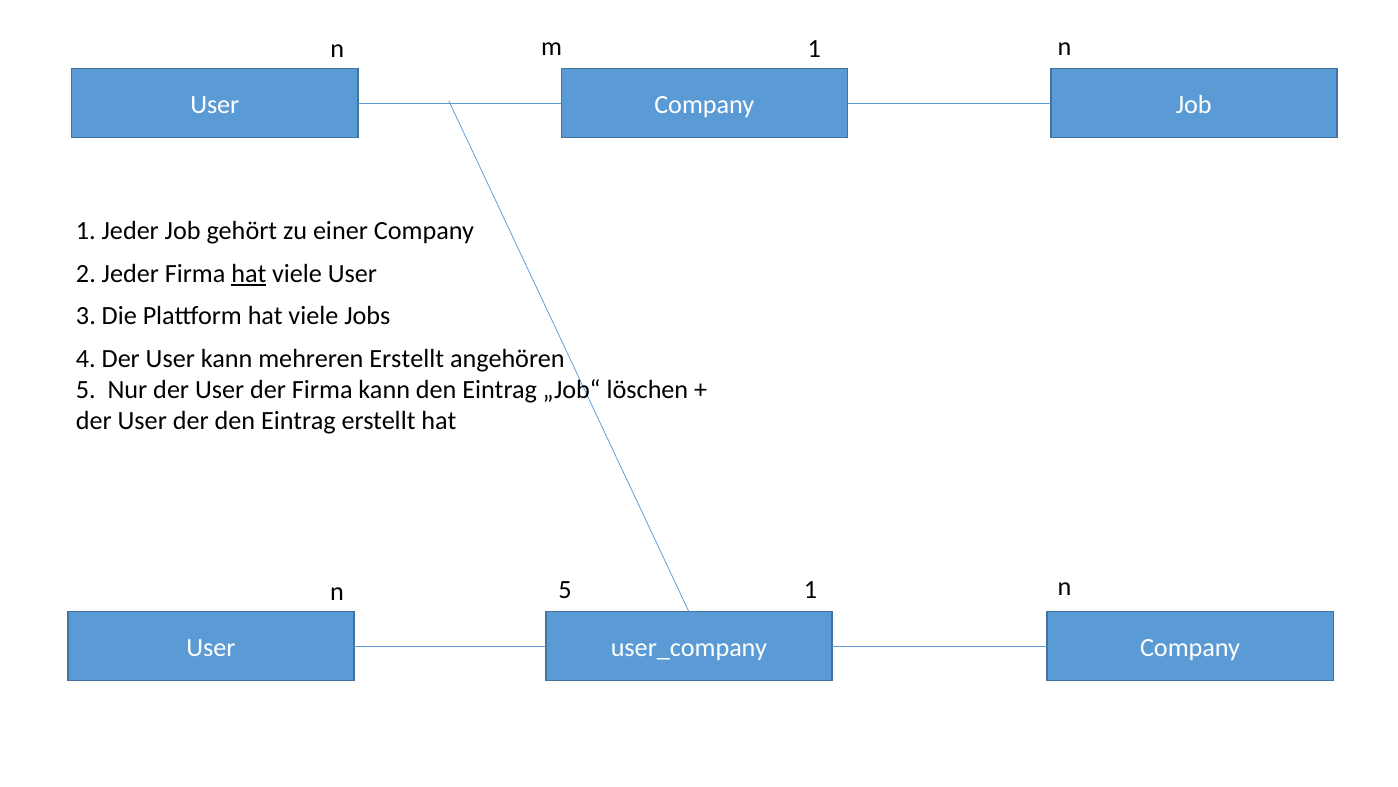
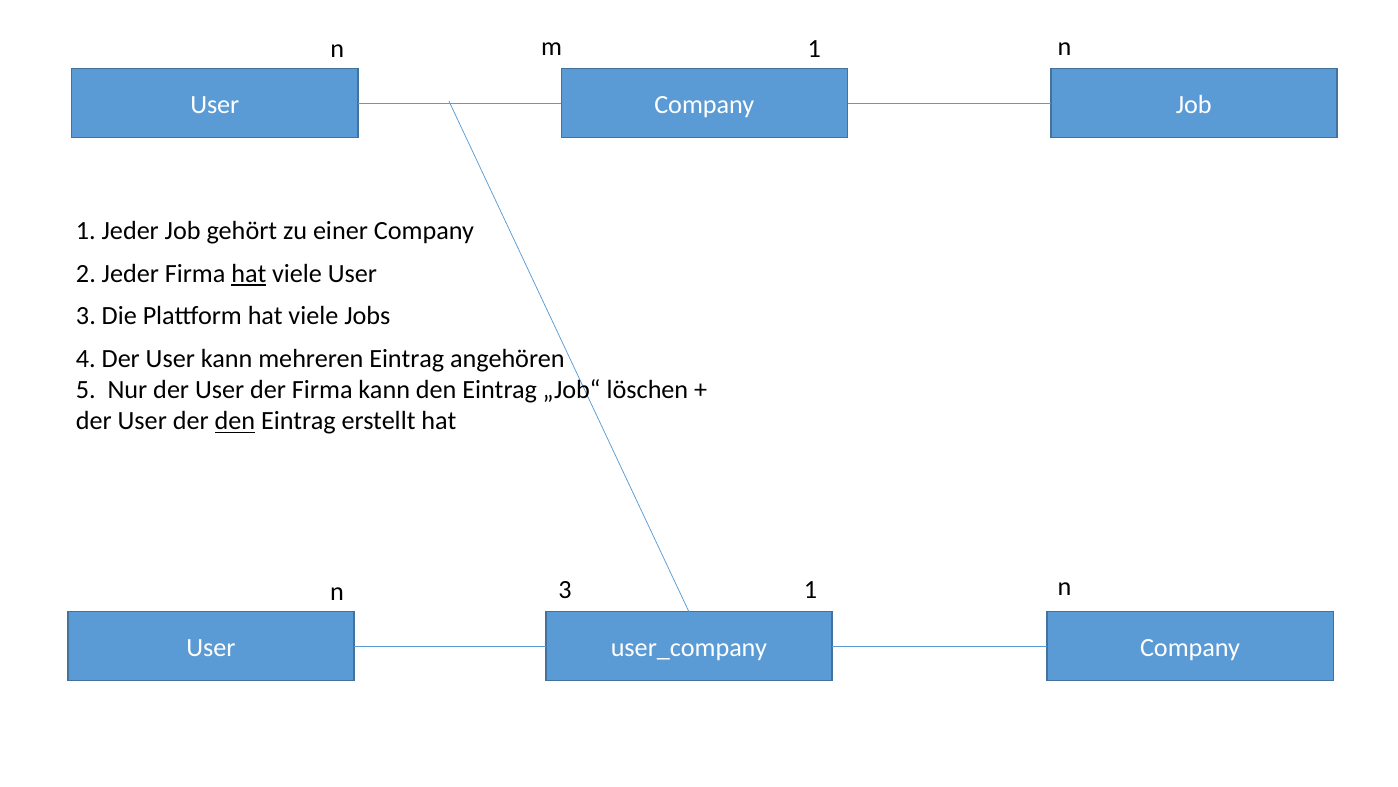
mehreren Erstellt: Erstellt -> Eintrag
den at (235, 421) underline: none -> present
n 5: 5 -> 3
